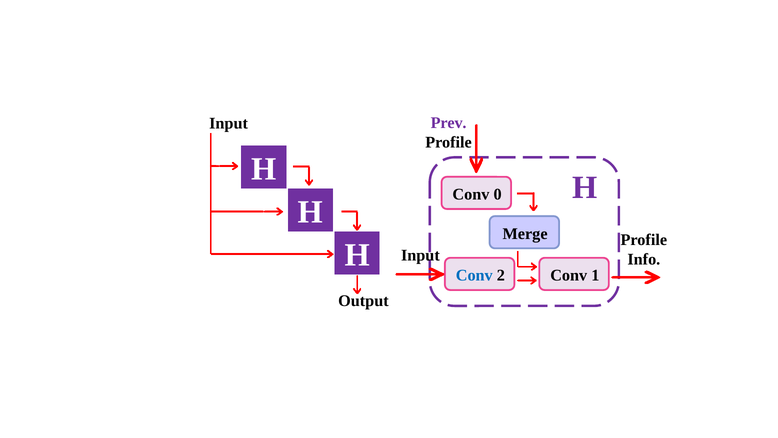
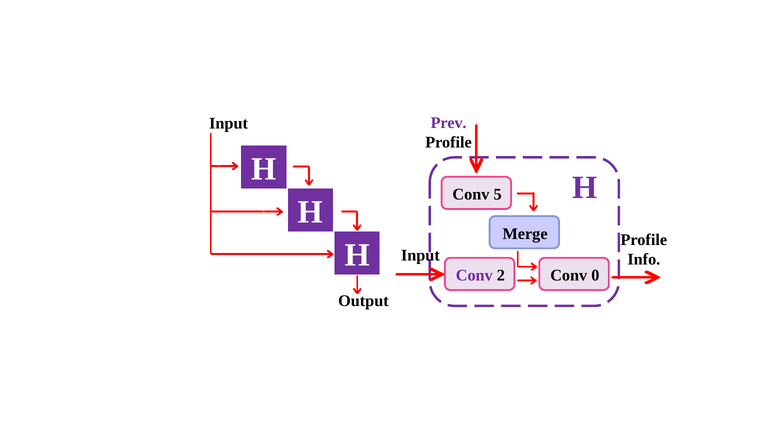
0: 0 -> 5
Conv at (474, 275) colour: blue -> purple
1: 1 -> 0
